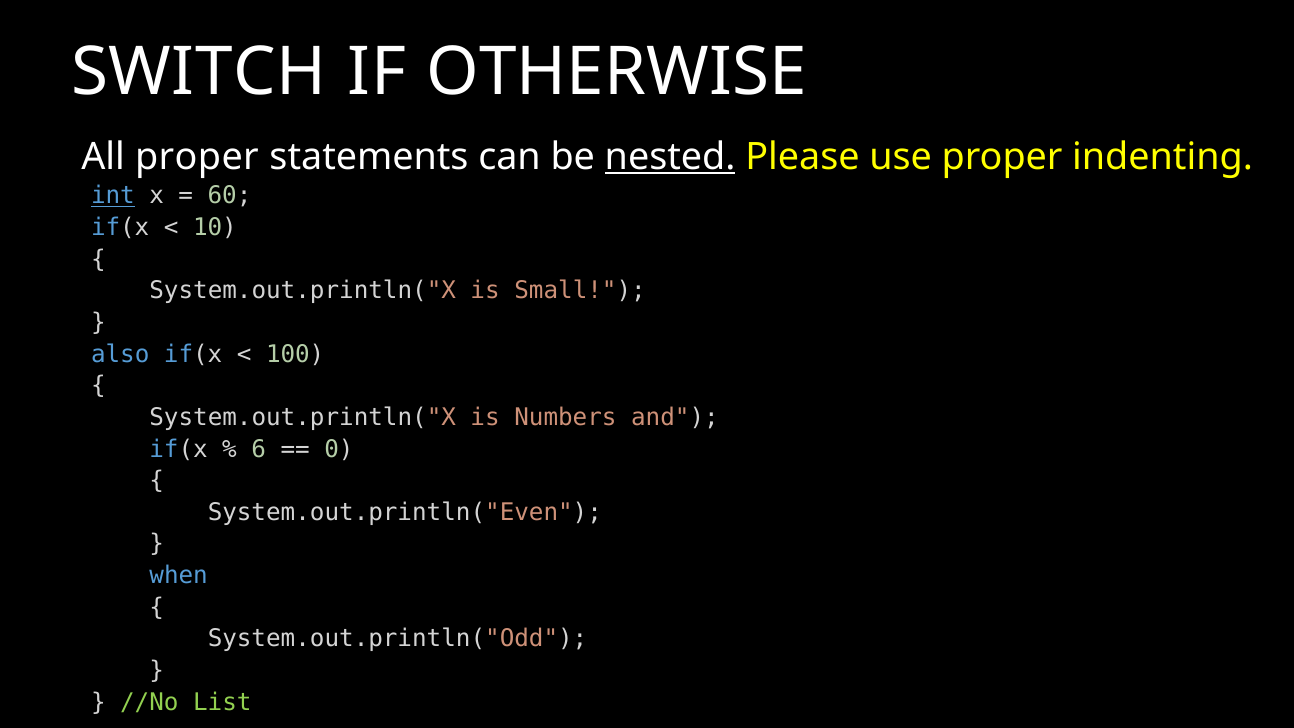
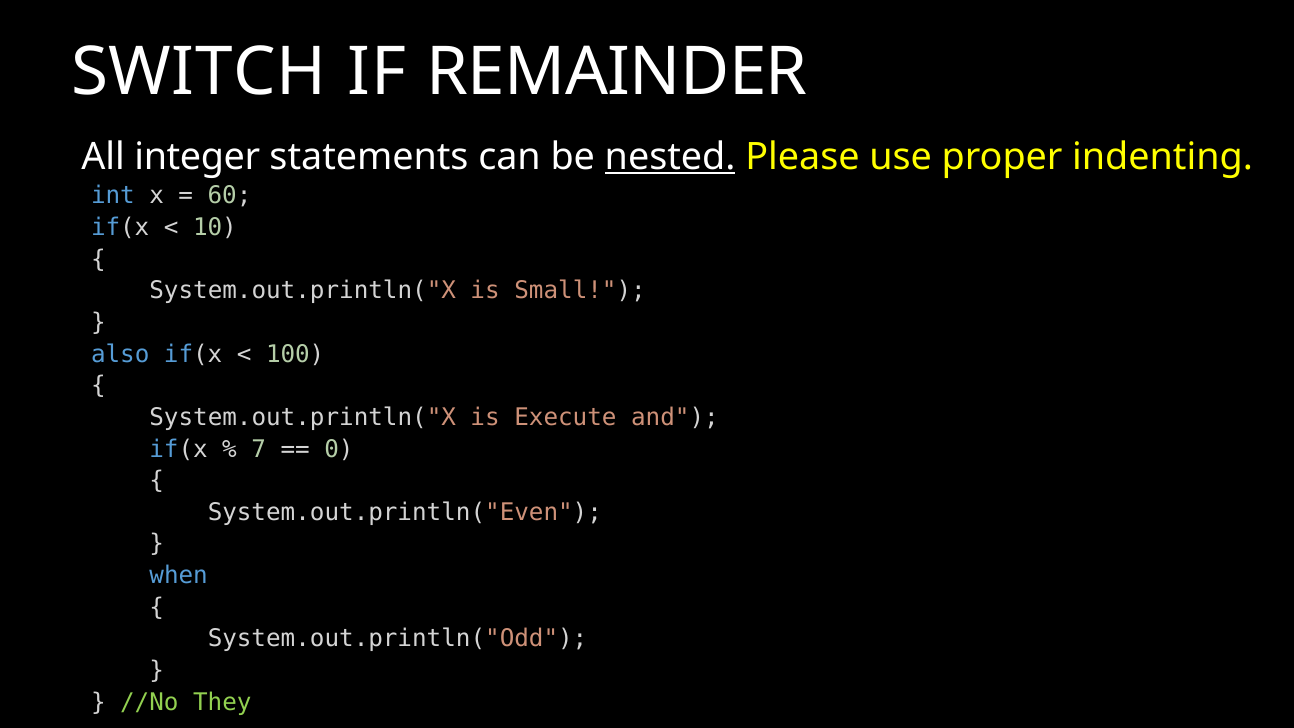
OTHERWISE: OTHERWISE -> REMAINDER
All proper: proper -> integer
int underline: present -> none
Numbers: Numbers -> Execute
6: 6 -> 7
List: List -> They
